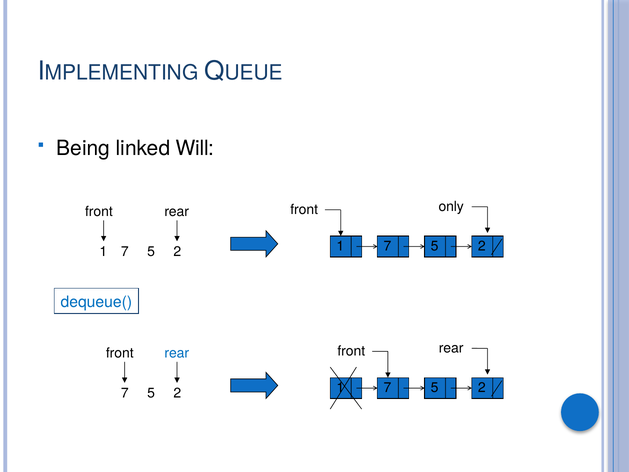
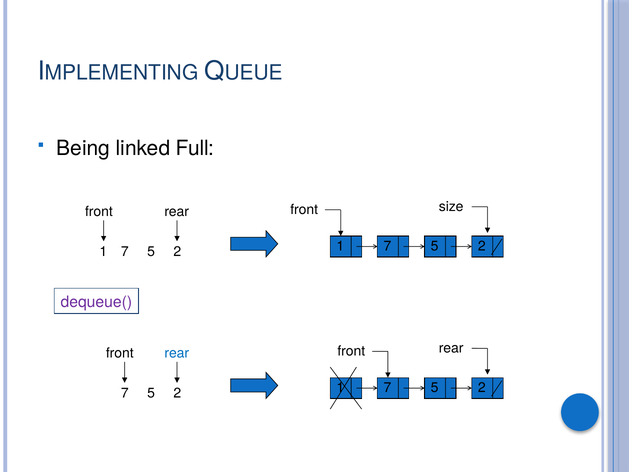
Will: Will -> Full
only: only -> size
dequeue( colour: blue -> purple
